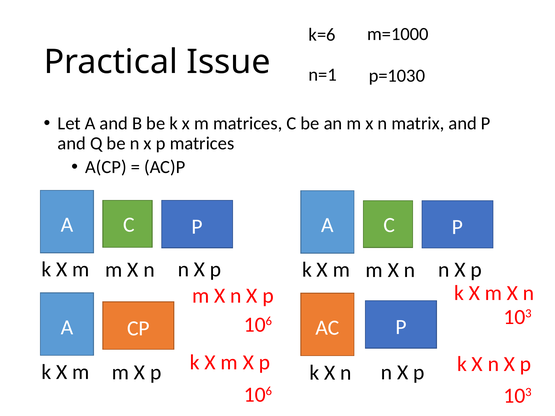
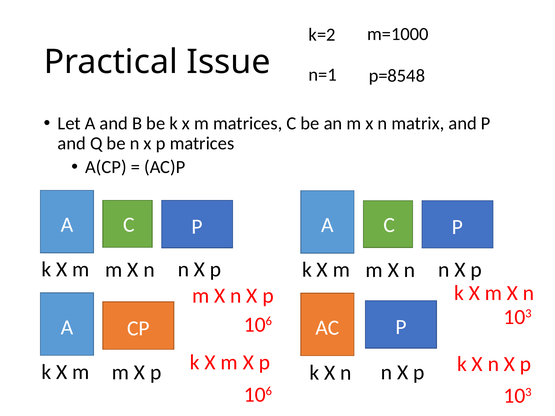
k=6: k=6 -> k=2
p=1030: p=1030 -> p=8548
